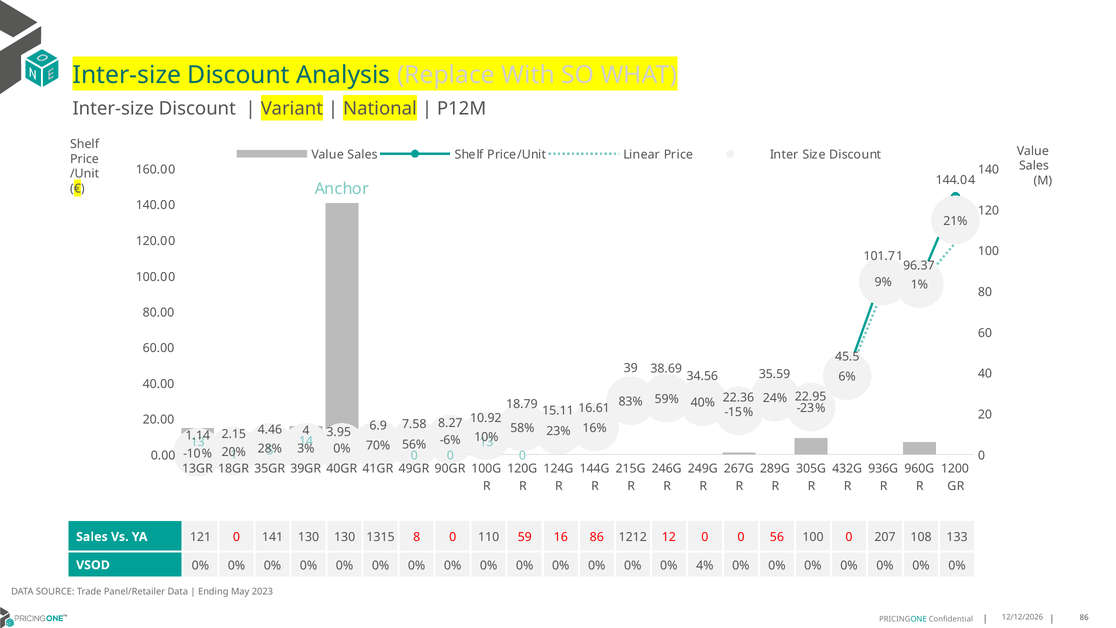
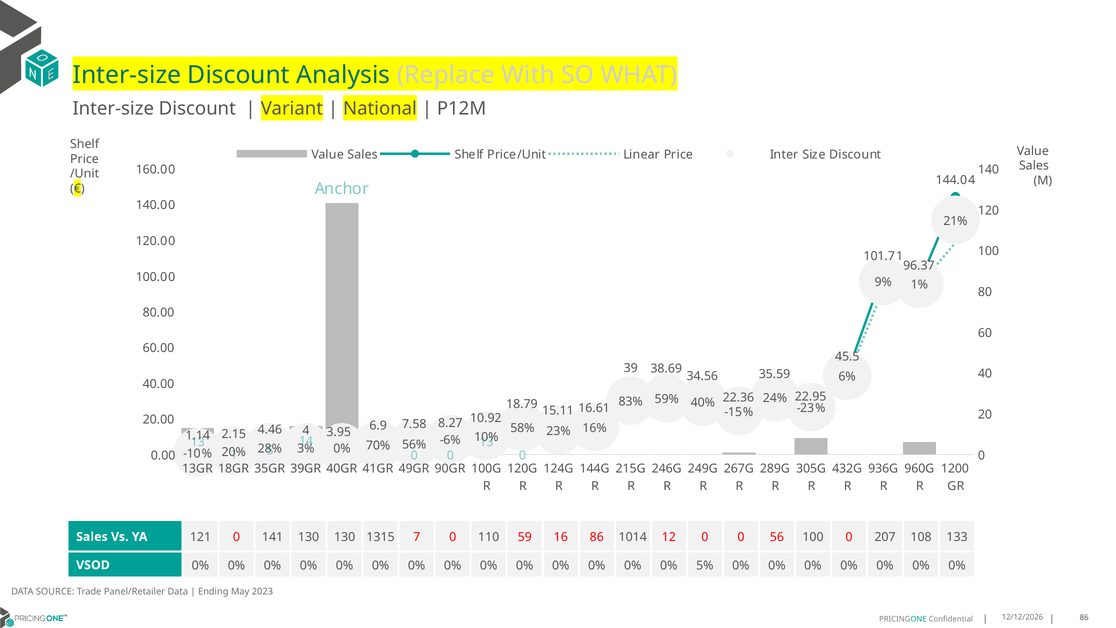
8: 8 -> 7
1212: 1212 -> 1014
4%: 4% -> 5%
